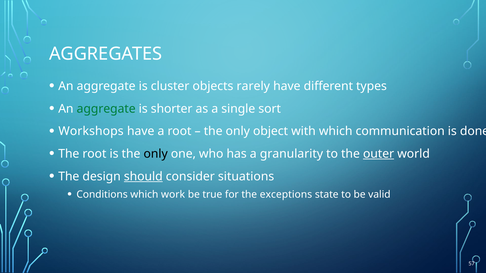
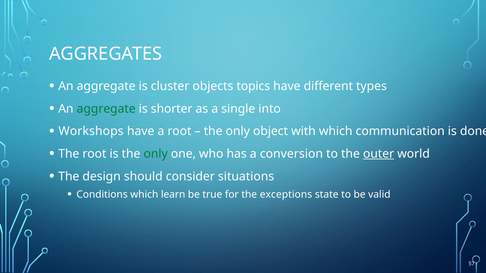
rarely: rarely -> topics
sort: sort -> into
only at (156, 154) colour: black -> green
granularity: granularity -> conversion
should underline: present -> none
work: work -> learn
